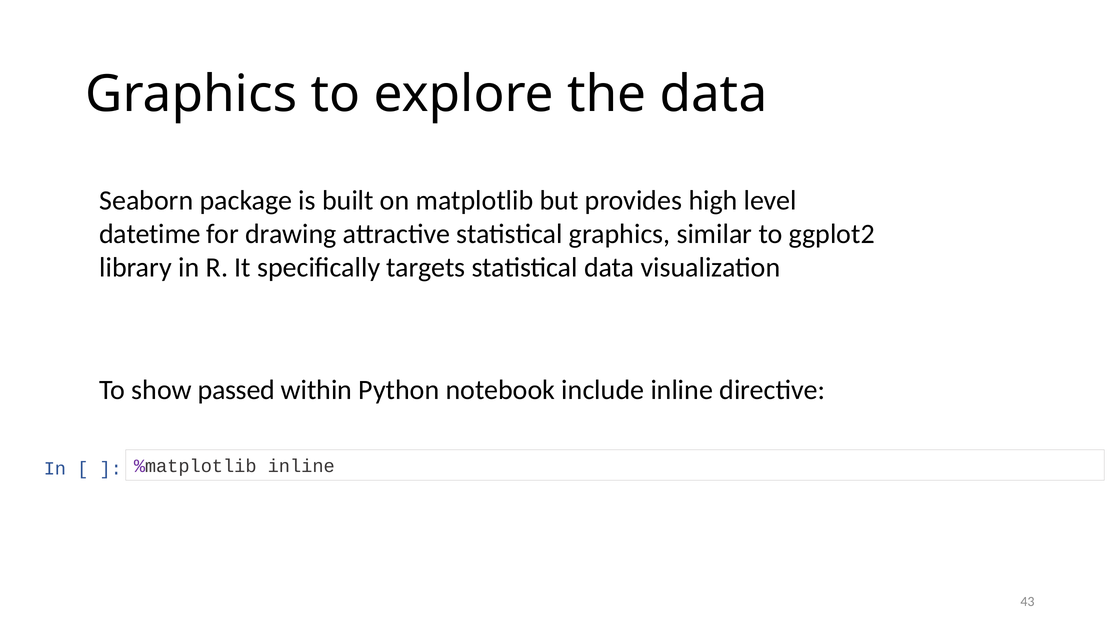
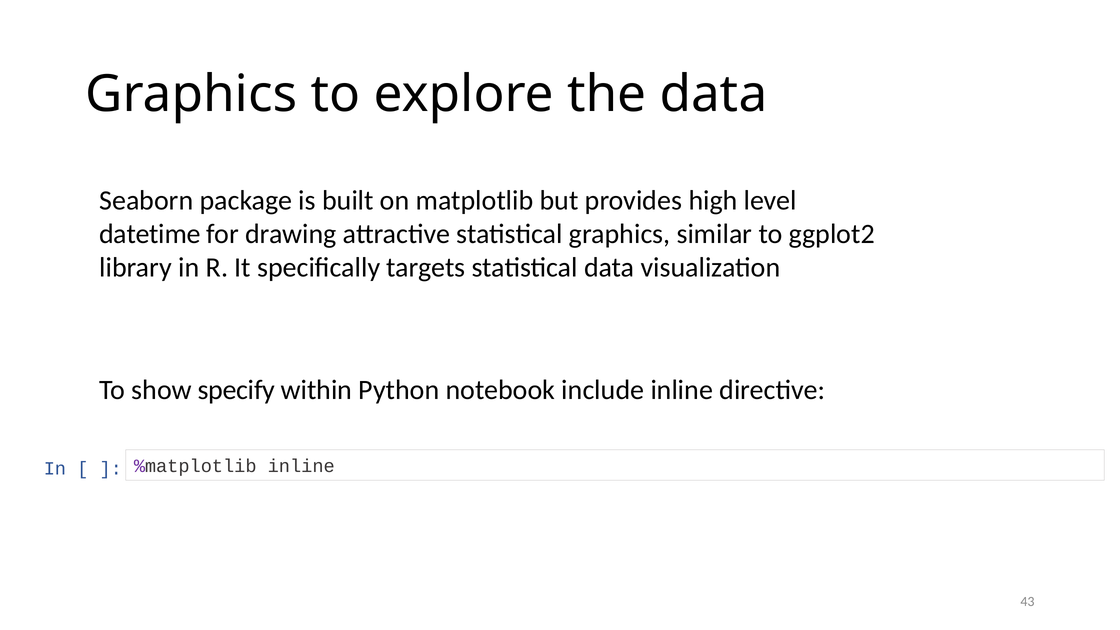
passed: passed -> specify
